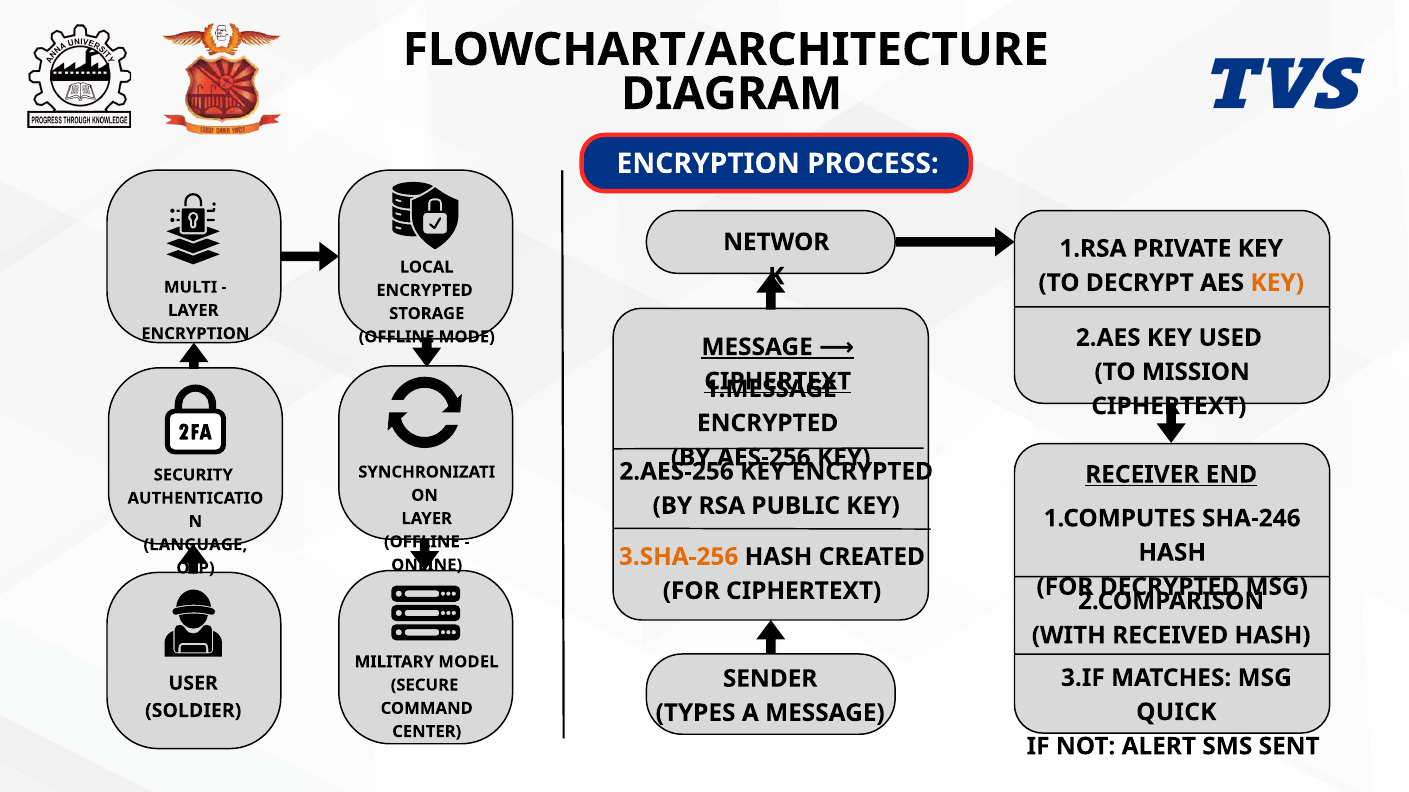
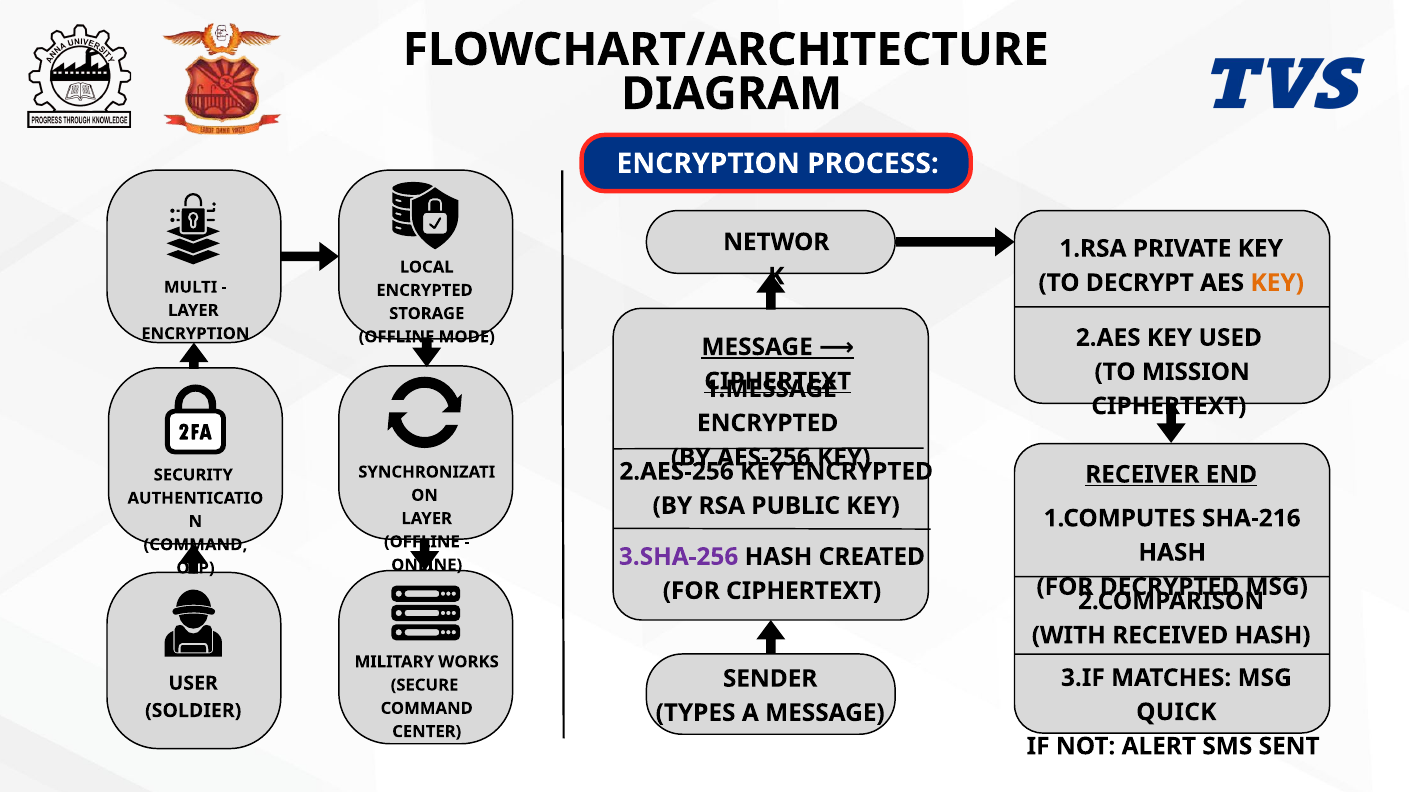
SHA-246: SHA-246 -> SHA-216
LANGUAGE at (195, 545): LANGUAGE -> COMMAND
3.SHA-256 colour: orange -> purple
MODEL: MODEL -> WORKS
